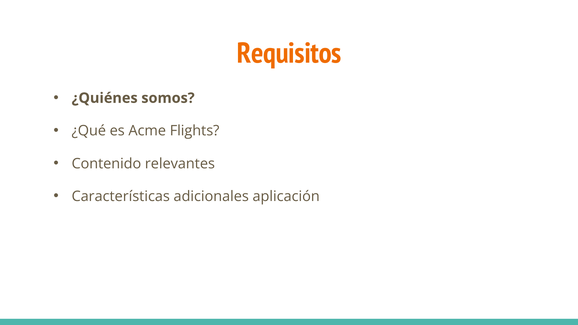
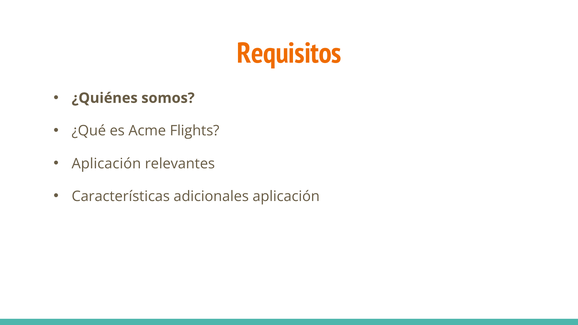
Contenido at (106, 164): Contenido -> Aplicación
